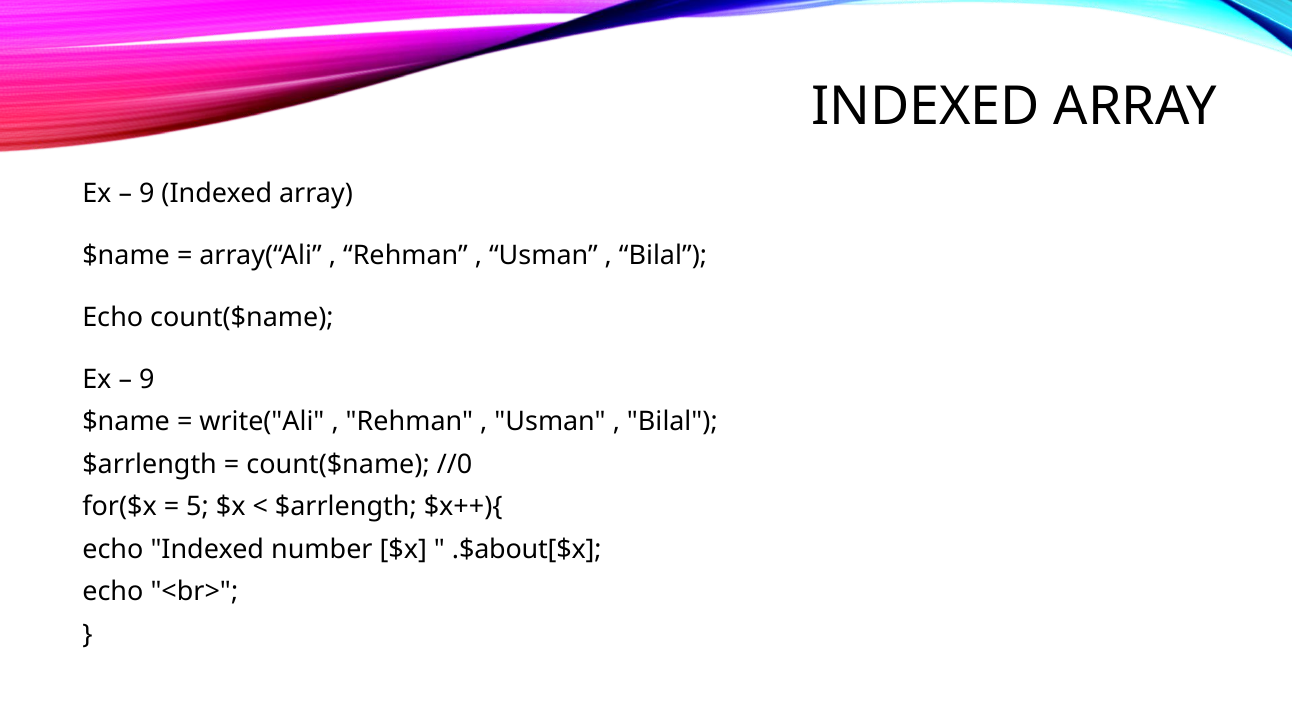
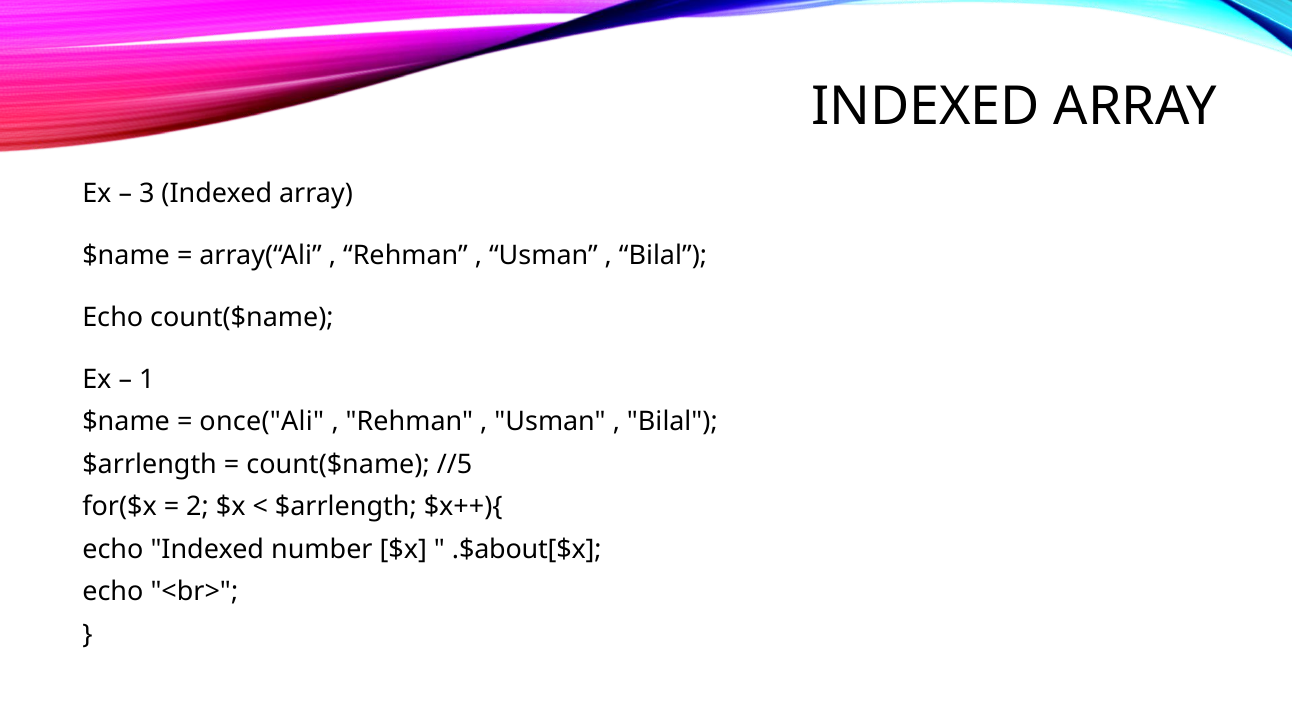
9 at (147, 194): 9 -> 3
9 at (147, 380): 9 -> 1
write("Ali: write("Ali -> once("Ali
//0: //0 -> //5
5: 5 -> 2
